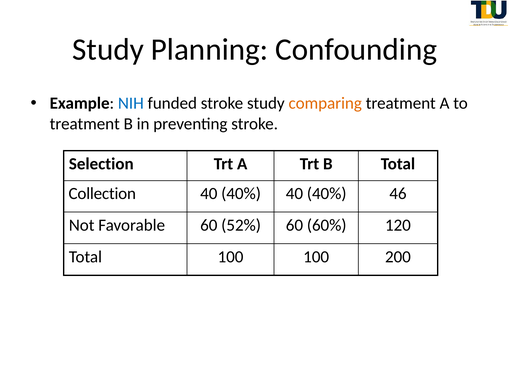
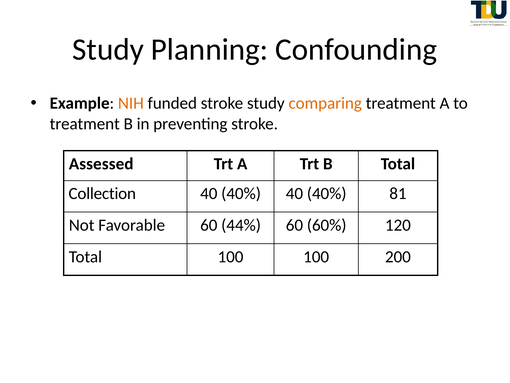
NIH colour: blue -> orange
Selection: Selection -> Assessed
46: 46 -> 81
52%: 52% -> 44%
